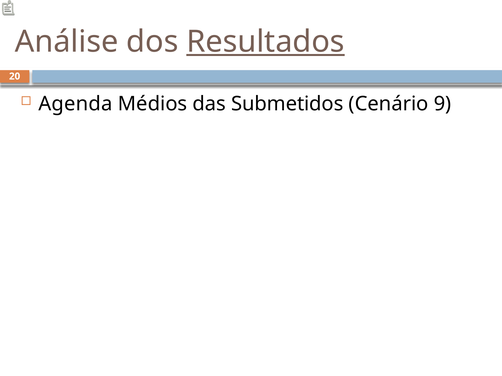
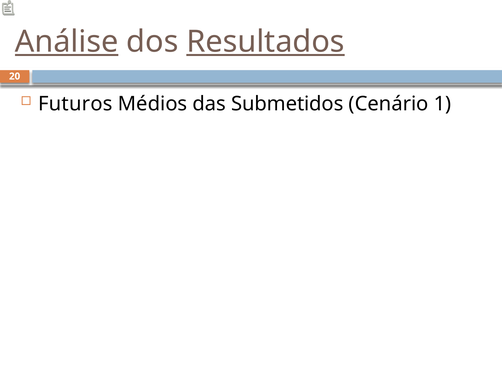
Análise underline: none -> present
Agenda: Agenda -> Futuros
9: 9 -> 1
